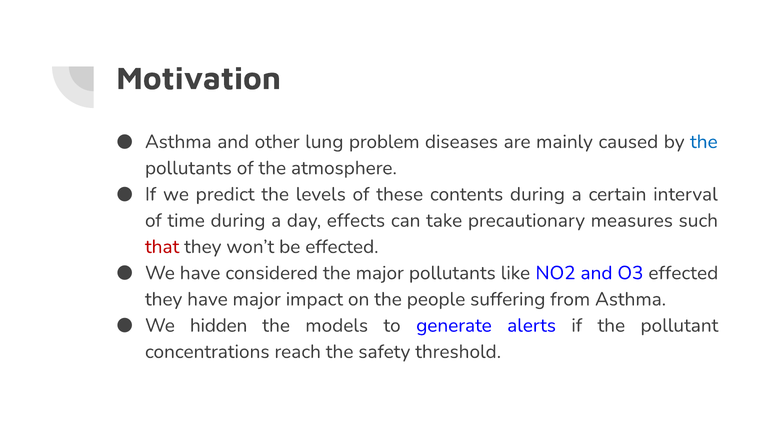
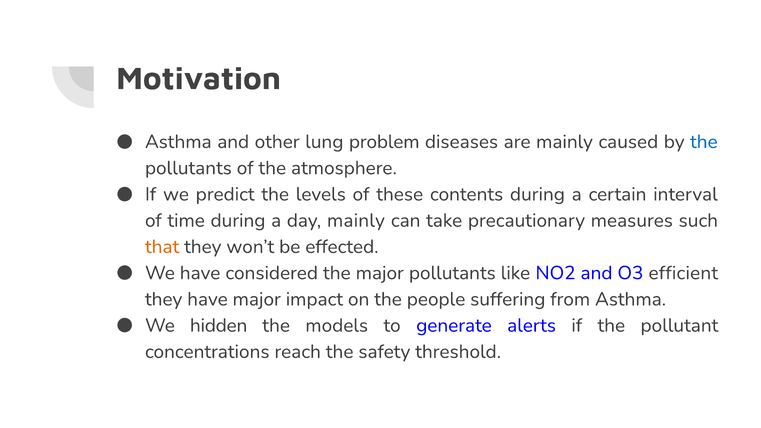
day effects: effects -> mainly
that colour: red -> orange
O3 effected: effected -> efficient
